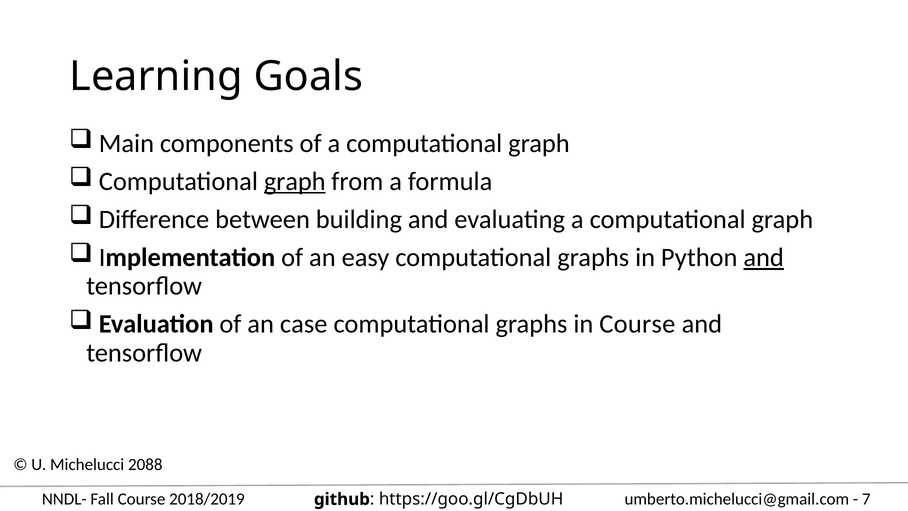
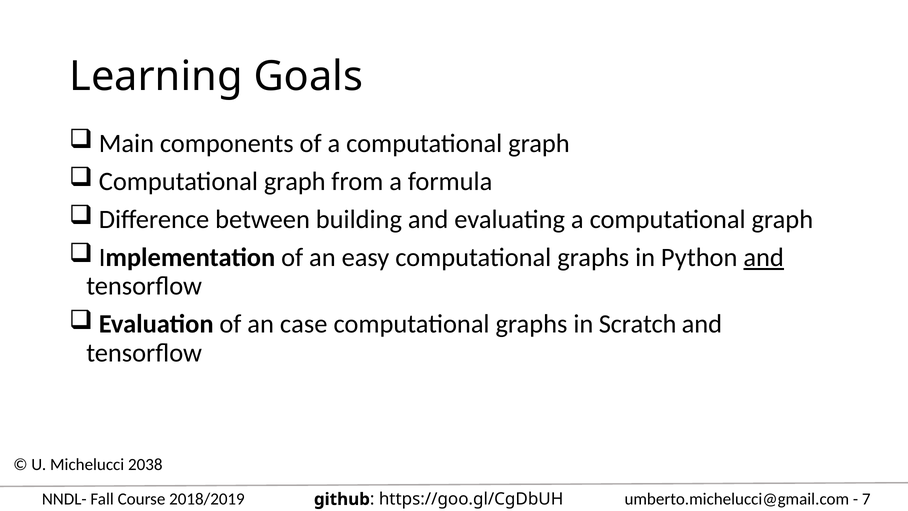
graph at (295, 181) underline: present -> none
in Course: Course -> Scratch
2088: 2088 -> 2038
